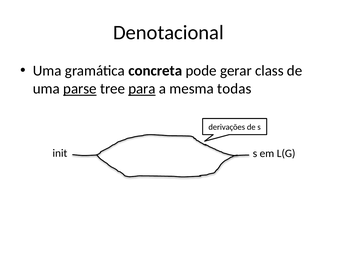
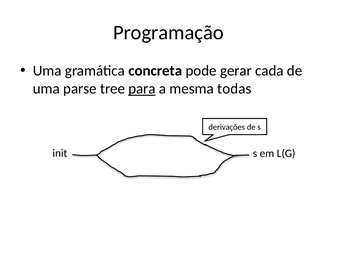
Denotacional: Denotacional -> Programação
class: class -> cada
parse underline: present -> none
